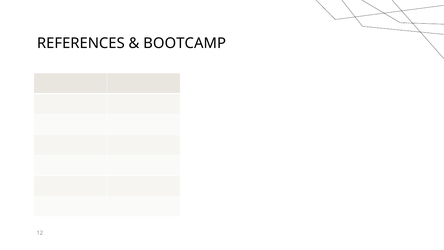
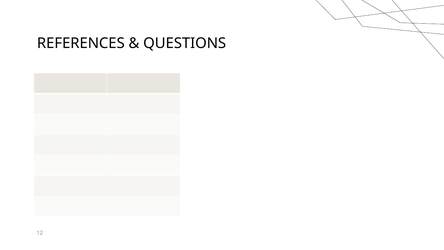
BOOTCAMP: BOOTCAMP -> QUESTIONS
